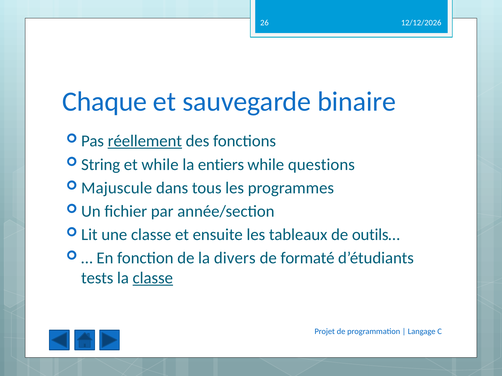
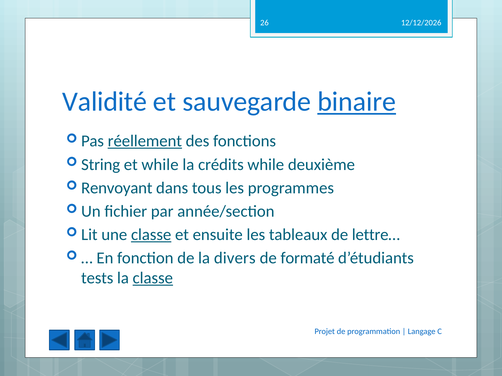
Chaque: Chaque -> Validité
binaire underline: none -> present
entiers: entiers -> crédits
questions: questions -> deuxième
Majuscule: Majuscule -> Renvoyant
classe at (151, 235) underline: none -> present
outils…: outils… -> lettre…
